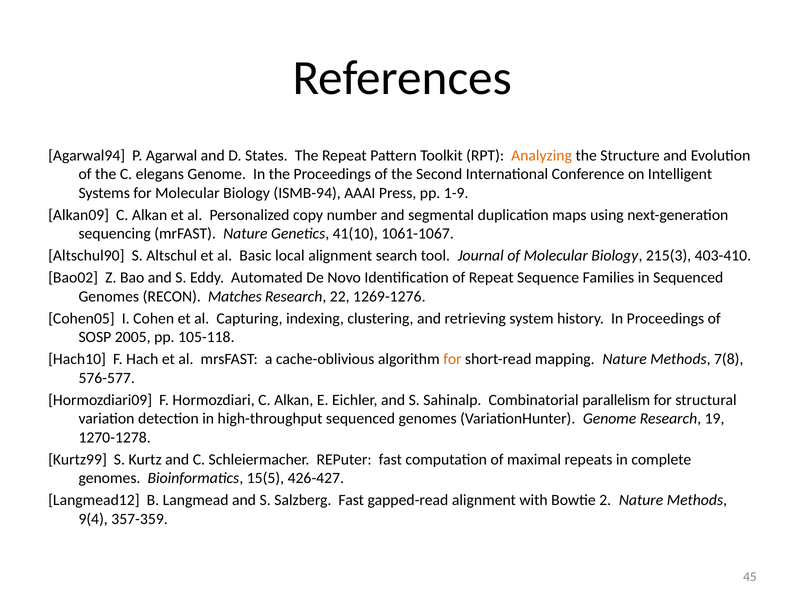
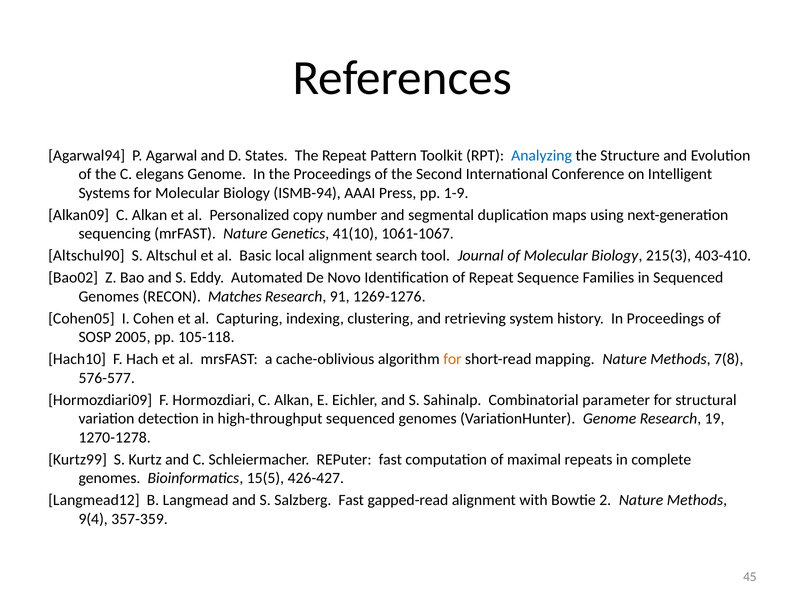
Analyzing colour: orange -> blue
22: 22 -> 91
parallelism: parallelism -> parameter
